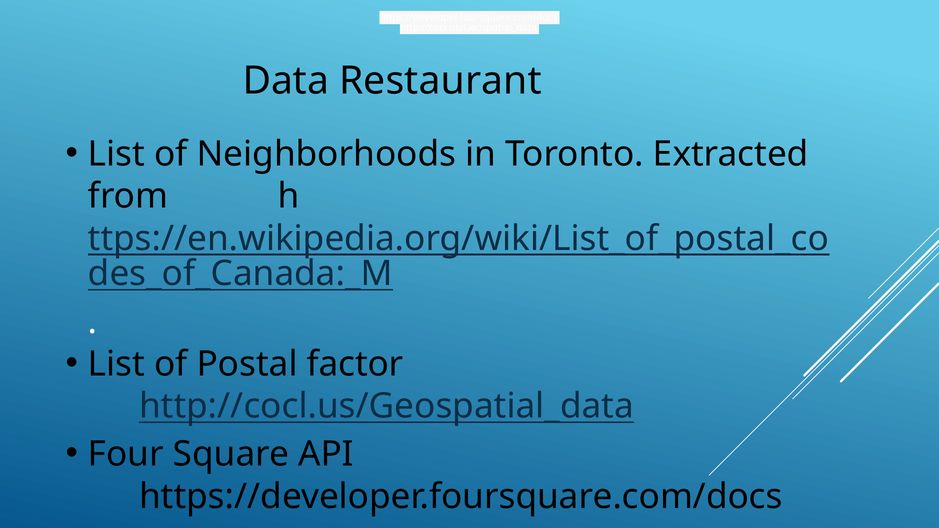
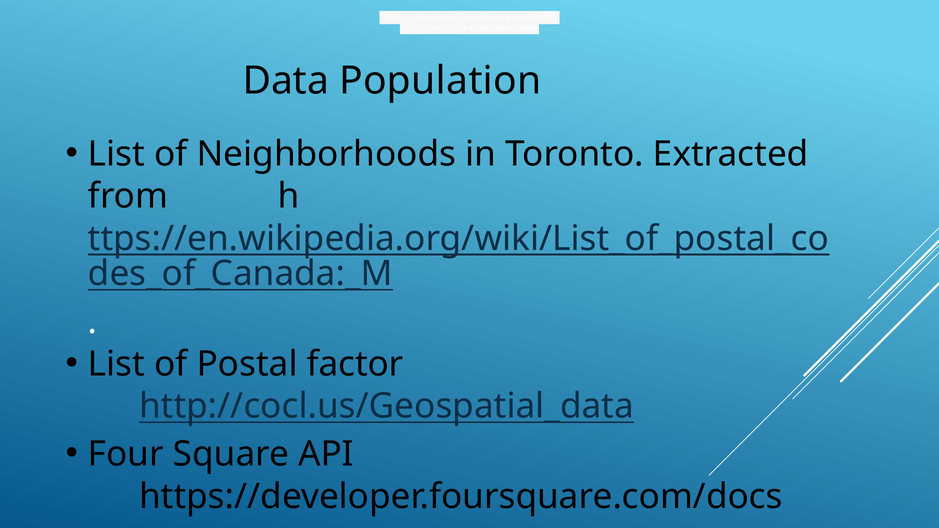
Restaurant: Restaurant -> Population
